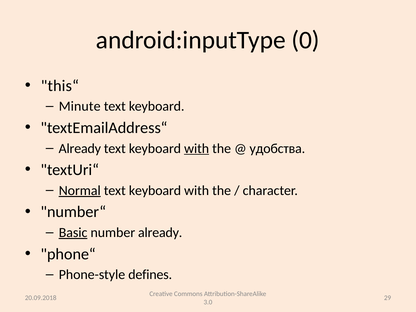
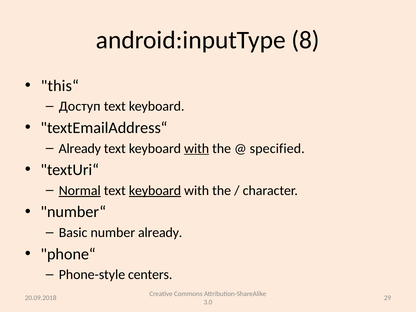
0: 0 -> 8
Minute: Minute -> Доступ
удобства: удобства -> specified
keyboard at (155, 191) underline: none -> present
Basic underline: present -> none
defines: defines -> centers
